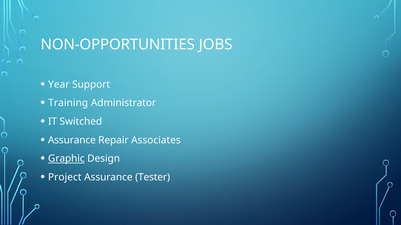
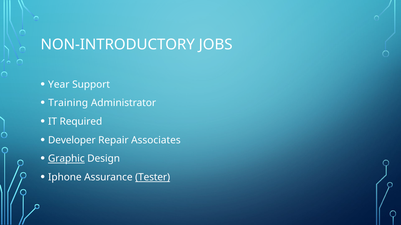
NON-OPPORTUNITIES: NON-OPPORTUNITIES -> NON-INTRODUCTORY
Switched: Switched -> Required
Assurance at (72, 140): Assurance -> Developer
Project: Project -> Iphone
Tester underline: none -> present
